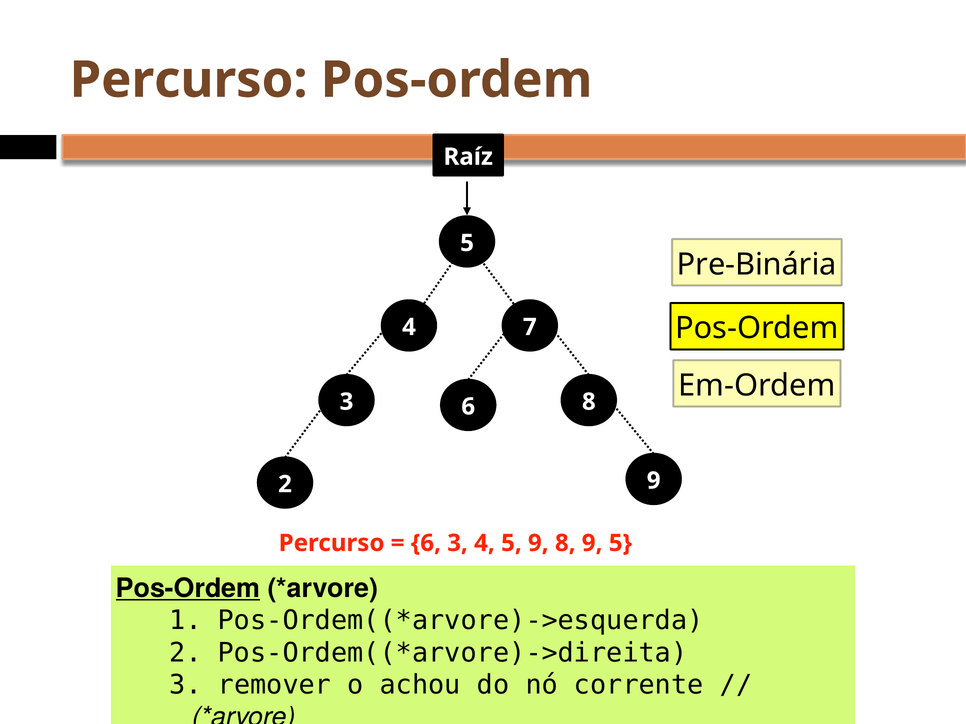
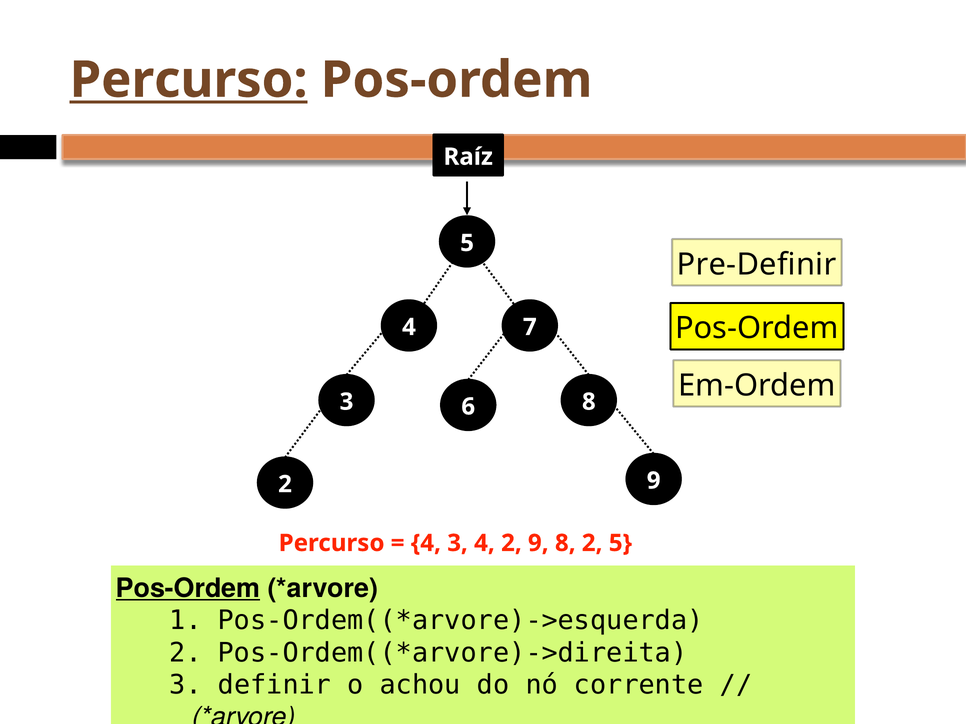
Percurso at (189, 80) underline: none -> present
Pre-Binária: Pre-Binária -> Pre-Definir
6 at (426, 543): 6 -> 4
4 5: 5 -> 2
8 9: 9 -> 2
remover: remover -> definir
